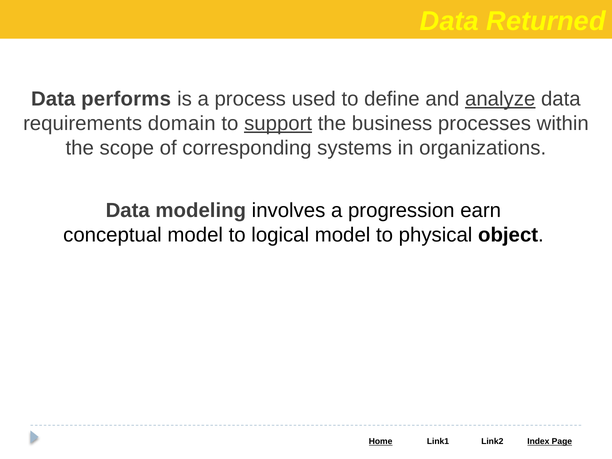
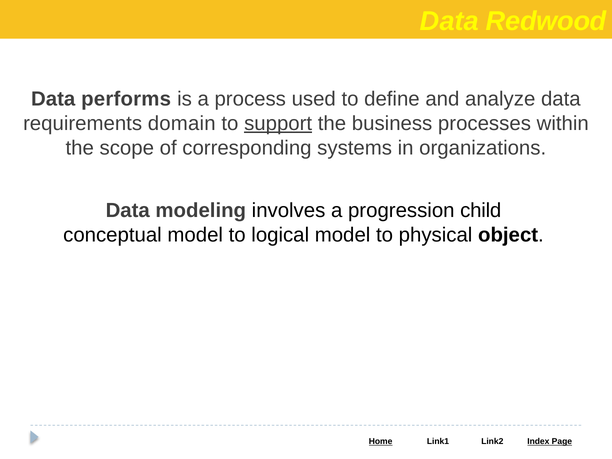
Returned: Returned -> Redwood
analyze underline: present -> none
earn: earn -> child
